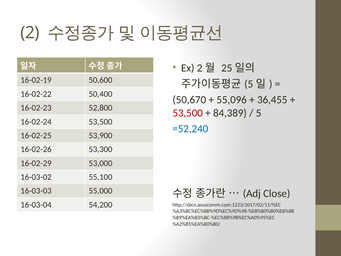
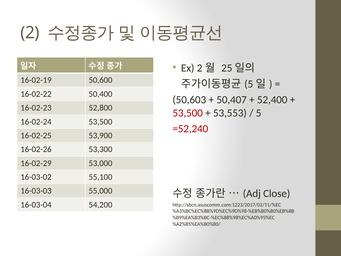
50,670: 50,670 -> 50,603
55,096: 55,096 -> 50,407
36,455: 36,455 -> 52,400
84,389: 84,389 -> 53,553
=52,240 colour: blue -> red
